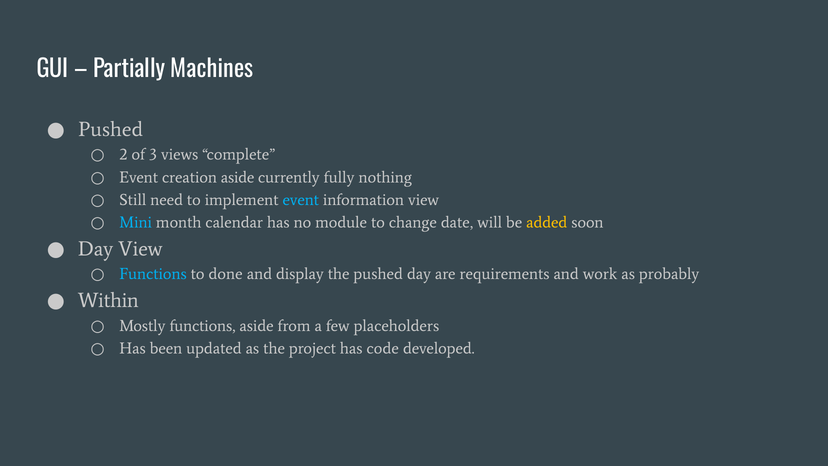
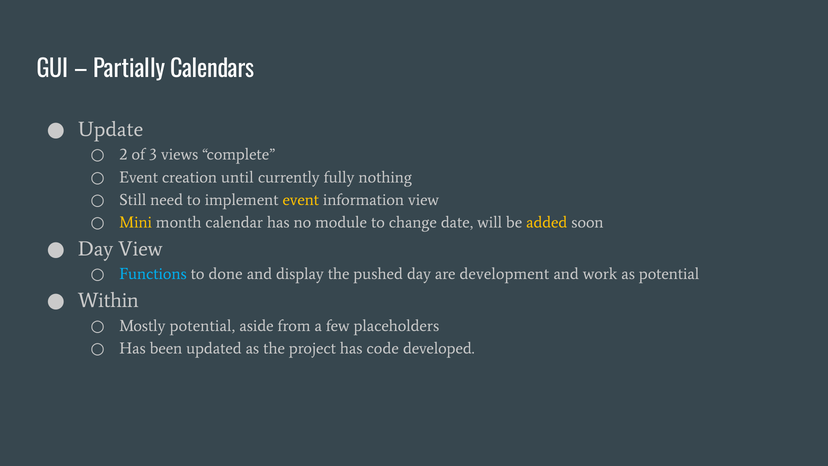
Machines: Machines -> Calendars
Pushed at (111, 129): Pushed -> Update
creation aside: aside -> until
event at (301, 200) colour: light blue -> yellow
Mini colour: light blue -> yellow
requirements: requirements -> development
as probably: probably -> potential
Mostly functions: functions -> potential
